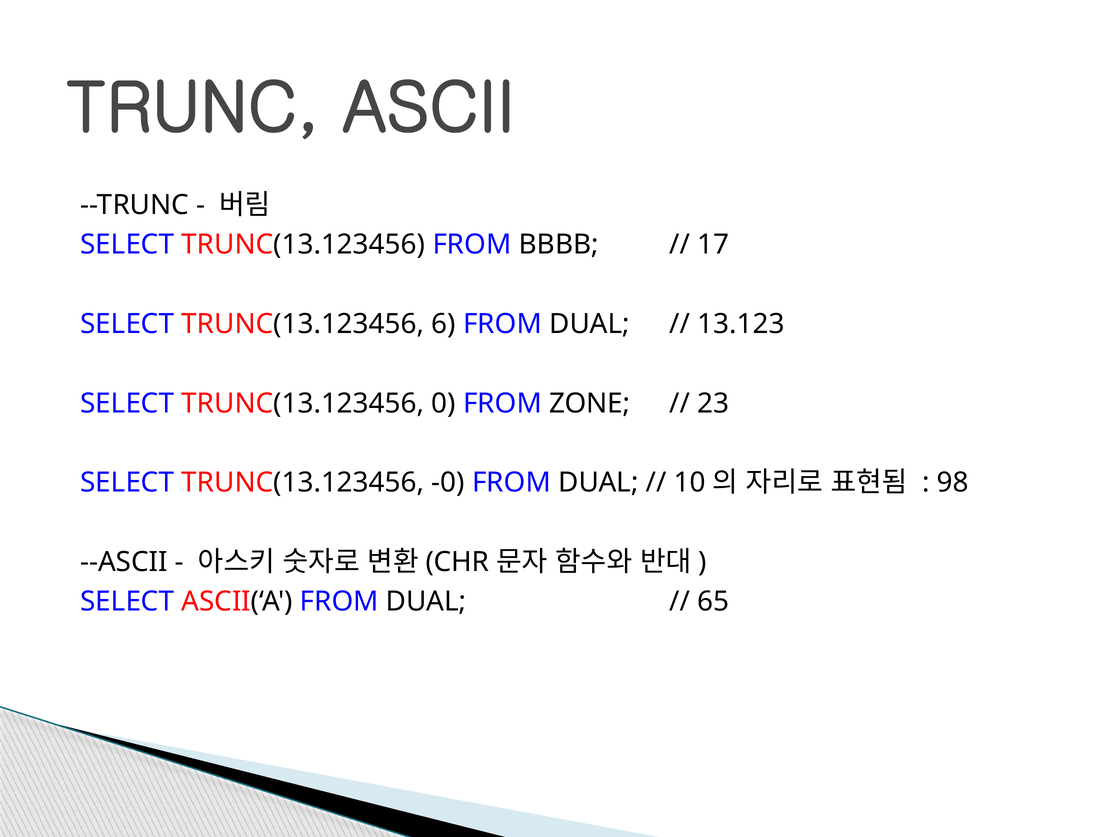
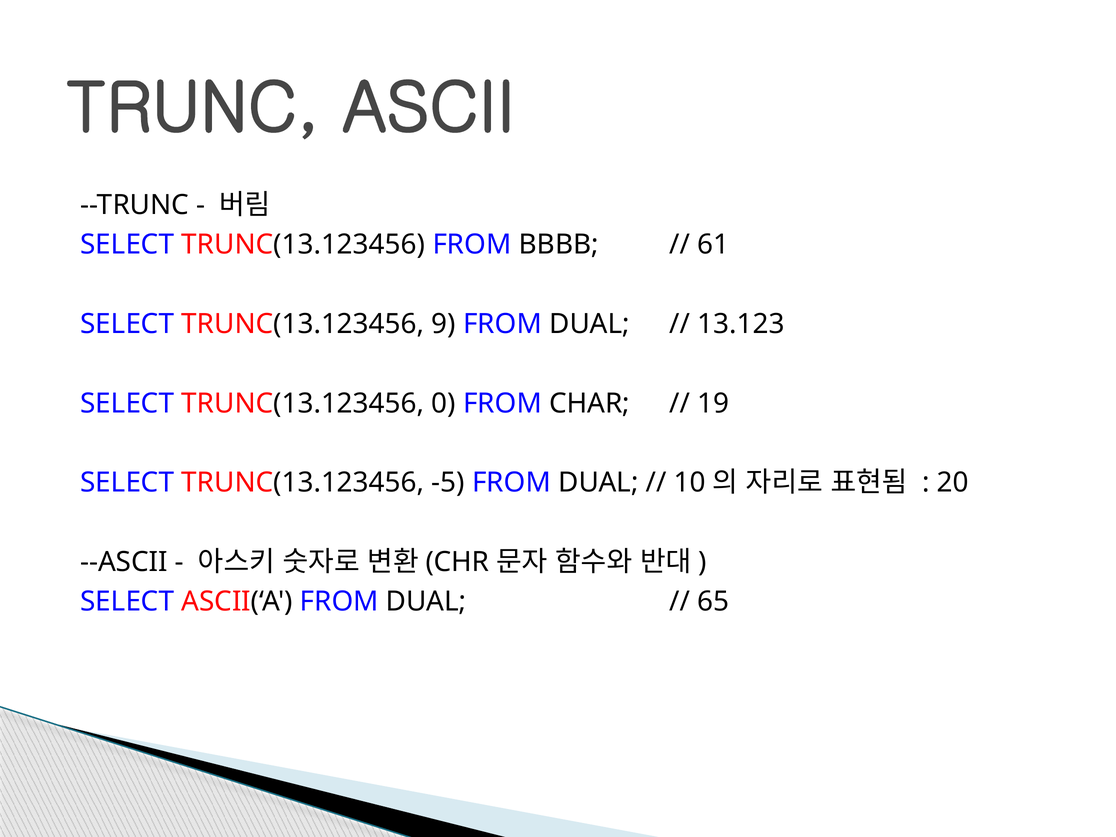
17: 17 -> 61
6: 6 -> 9
ZONE: ZONE -> CHAR
23: 23 -> 19
-0: -0 -> -5
98: 98 -> 20
